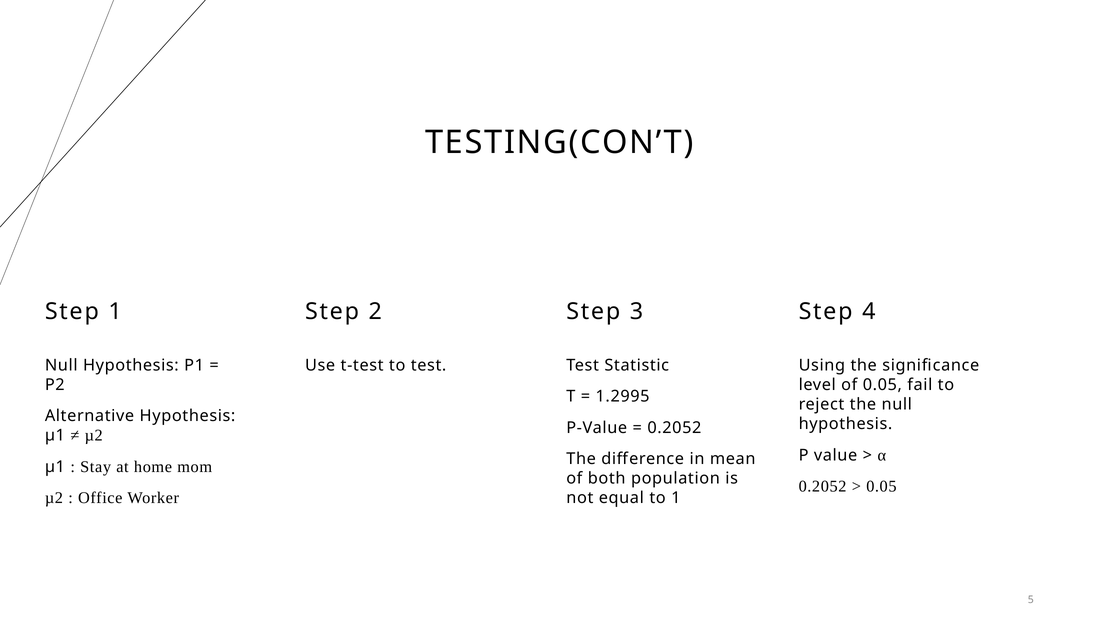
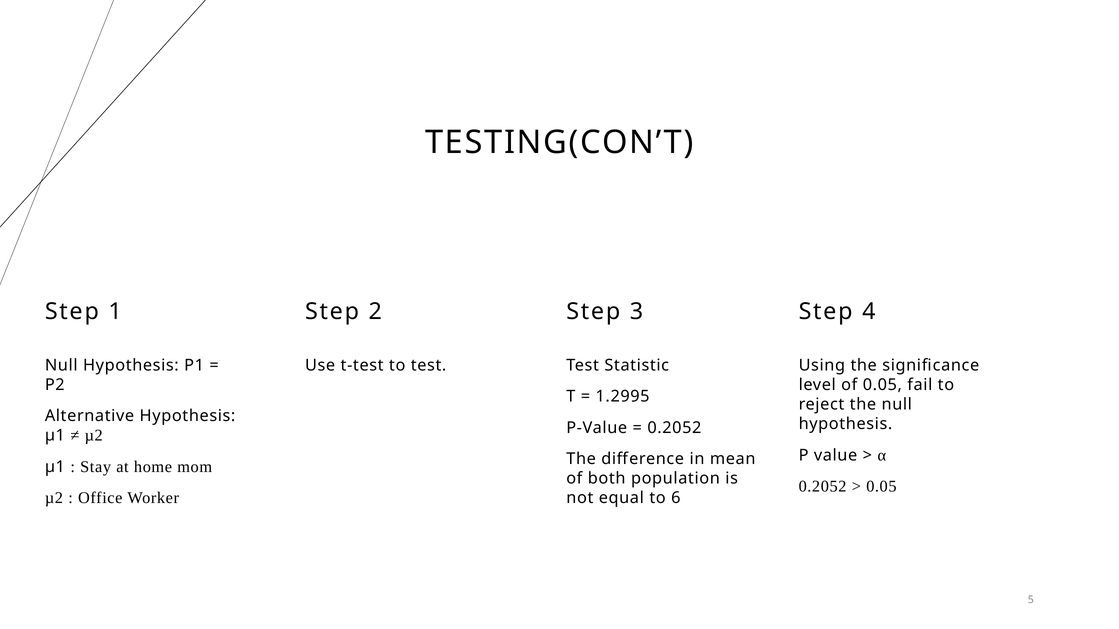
to 1: 1 -> 6
